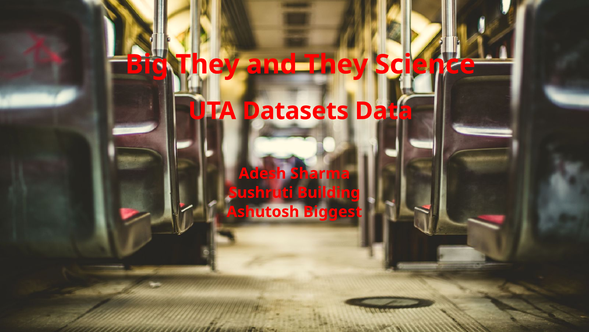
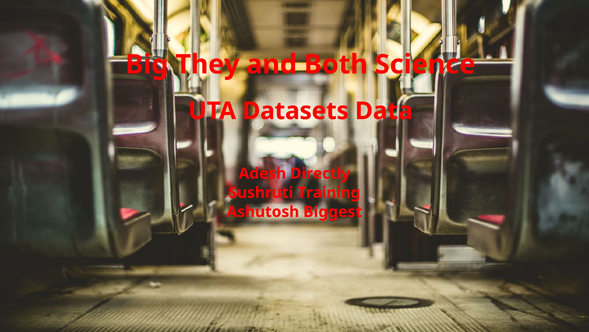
and They: They -> Both
Sharma: Sharma -> Directly
Building: Building -> Training
